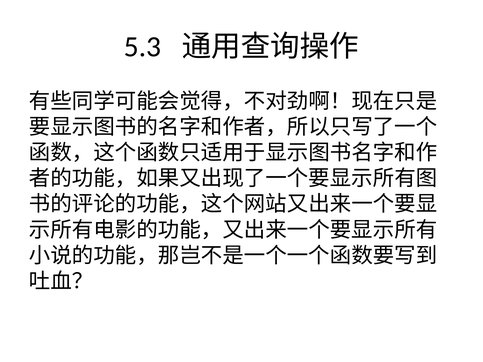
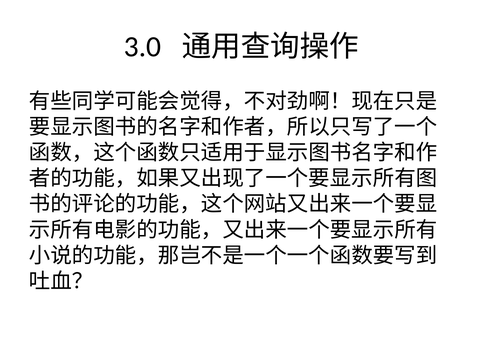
5.3: 5.3 -> 3.0
